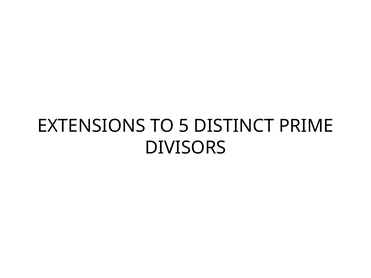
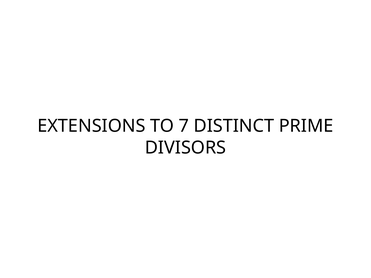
5: 5 -> 7
